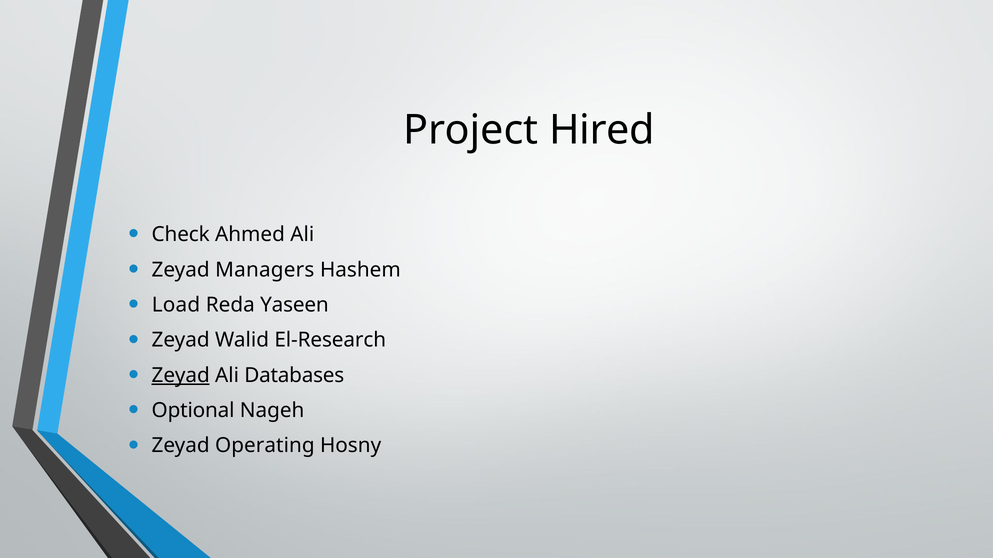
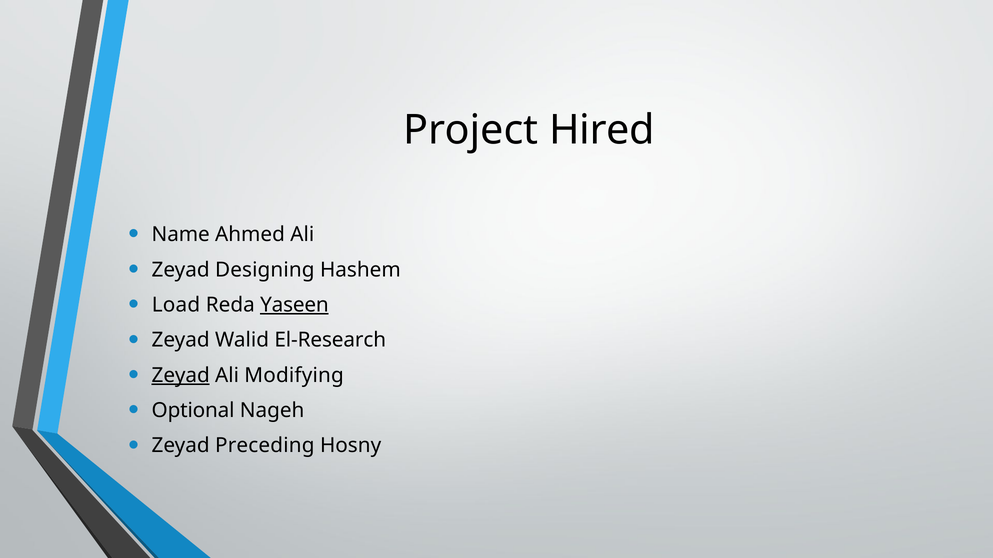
Check: Check -> Name
Managers: Managers -> Designing
Yaseen underline: none -> present
Databases: Databases -> Modifying
Operating: Operating -> Preceding
